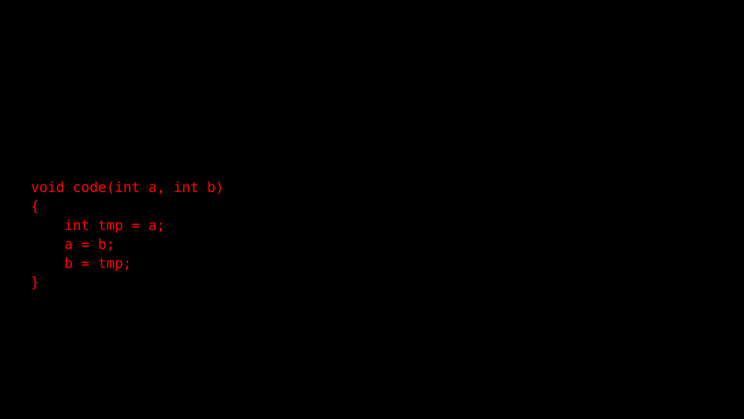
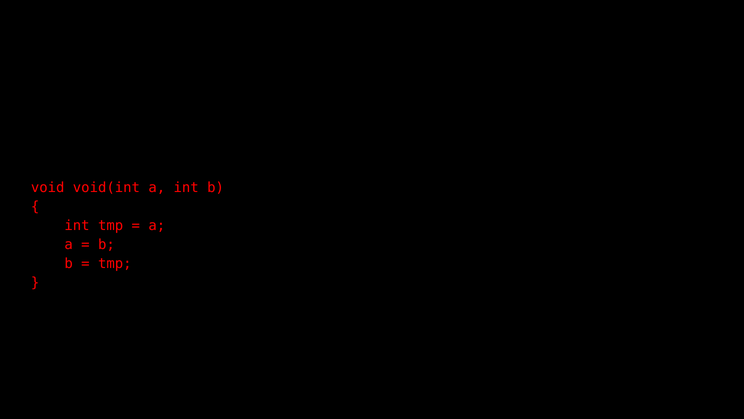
code(int: code(int -> void(int
